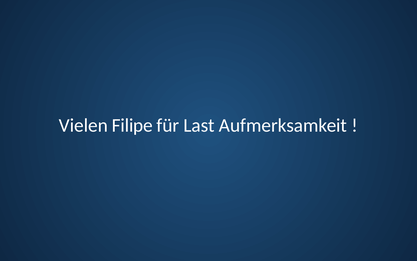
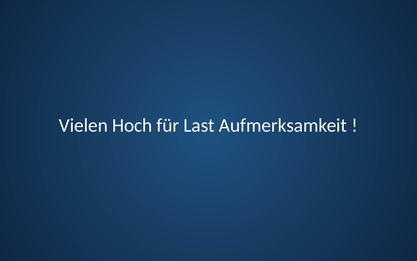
Filipe: Filipe -> Hoch
